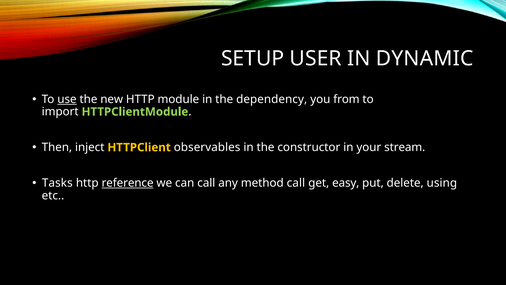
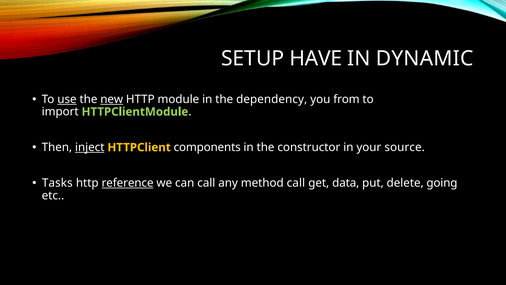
USER: USER -> HAVE
new underline: none -> present
inject underline: none -> present
observables: observables -> components
stream: stream -> source
easy: easy -> data
using: using -> going
